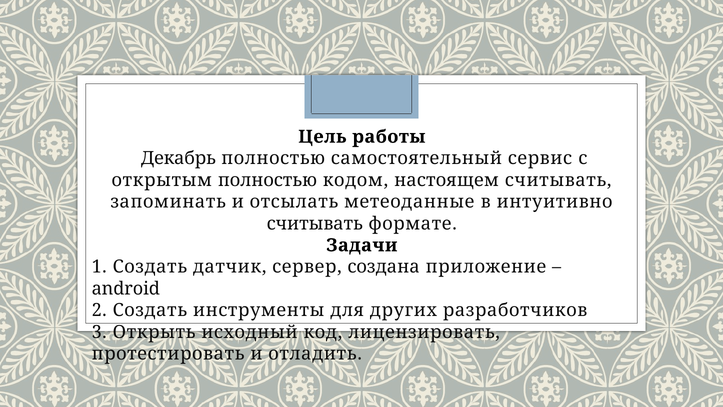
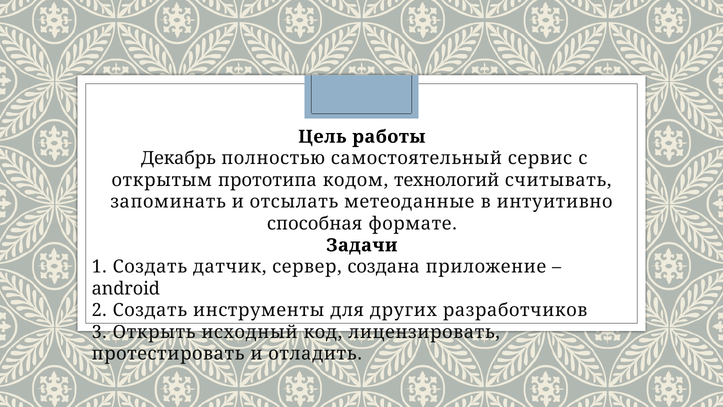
открытым полностью: полностью -> прототипа
настоящем: настоящем -> технологий
считывать at (315, 223): считывать -> способная
